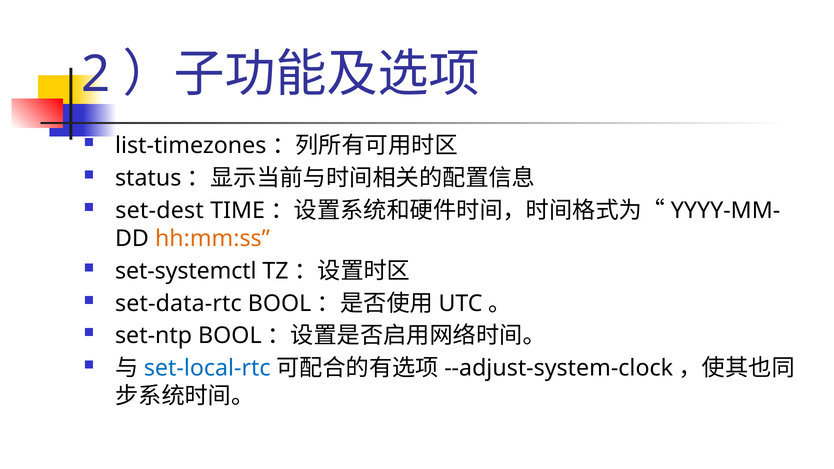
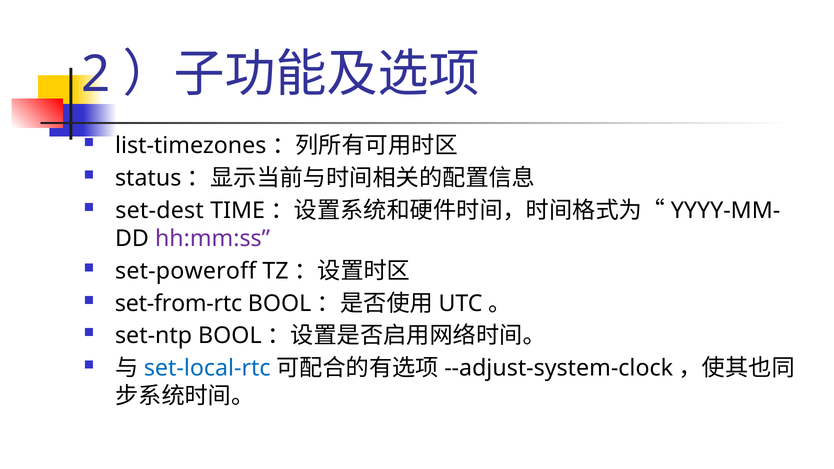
hh:mm:ss colour: orange -> purple
set-systemctl: set-systemctl -> set-poweroff
set-data-rtc: set-data-rtc -> set-from-rtc
